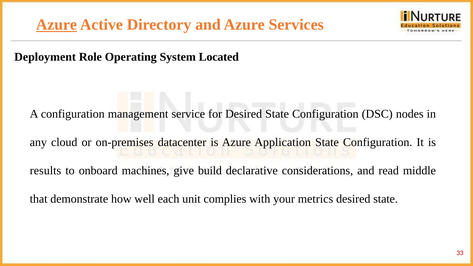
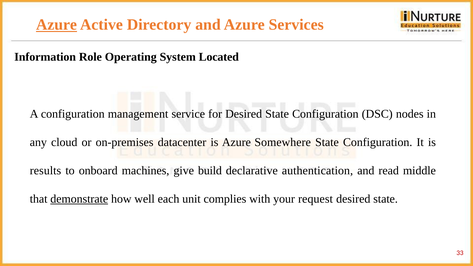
Deployment: Deployment -> Information
Application: Application -> Somewhere
considerations: considerations -> authentication
demonstrate underline: none -> present
metrics: metrics -> request
